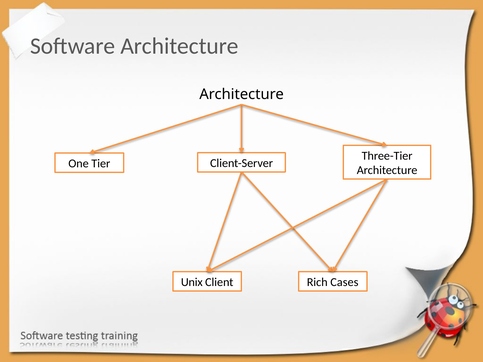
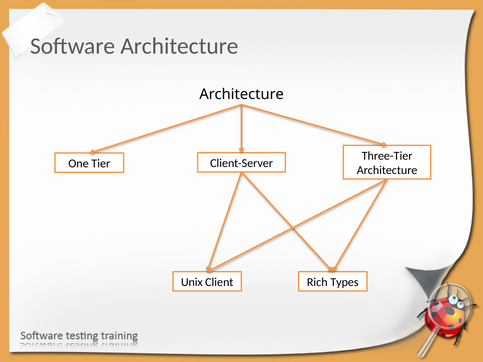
Cases: Cases -> Types
